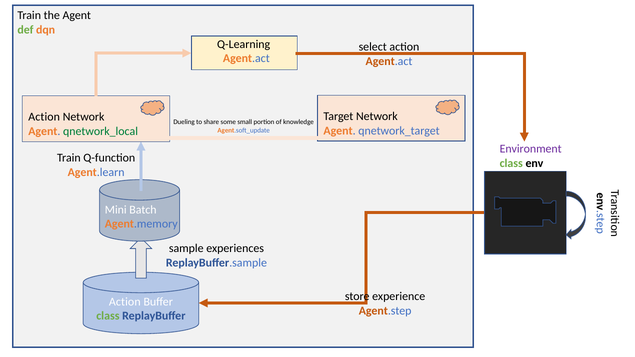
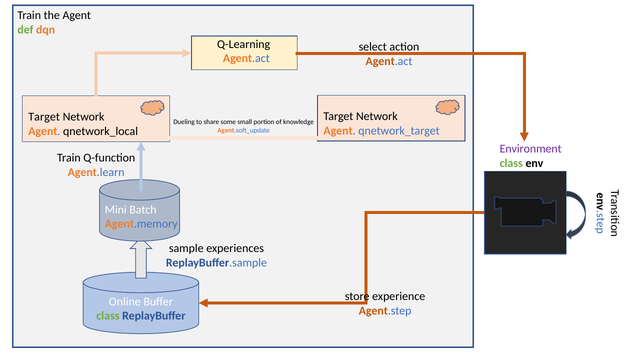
Action at (44, 117): Action -> Target
qnetwork_local colour: green -> black
Action at (125, 302): Action -> Online
